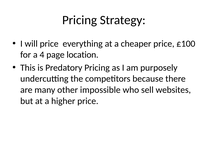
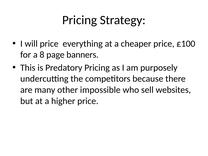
4: 4 -> 8
location: location -> banners
